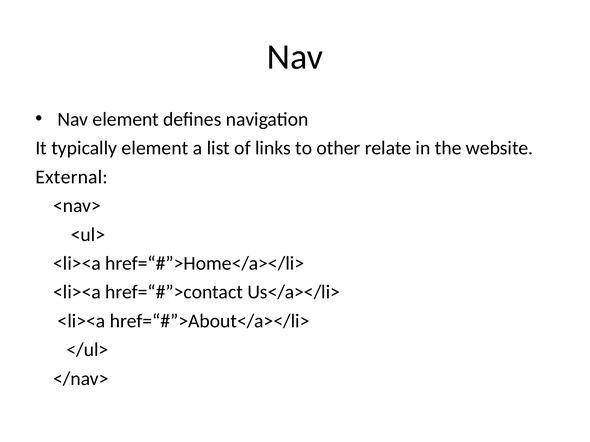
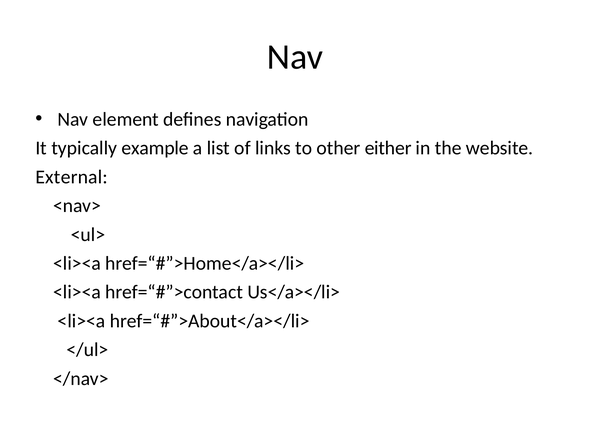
typically element: element -> example
relate: relate -> either
